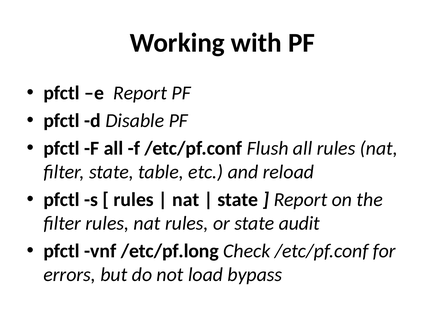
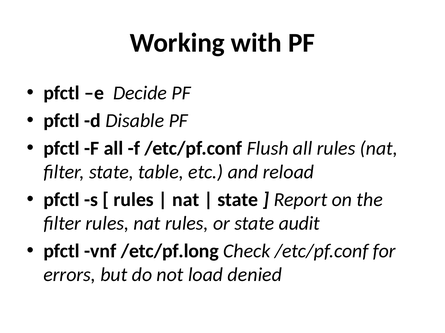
e Report: Report -> Decide
bypass: bypass -> denied
